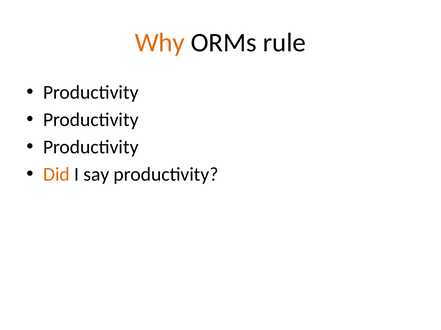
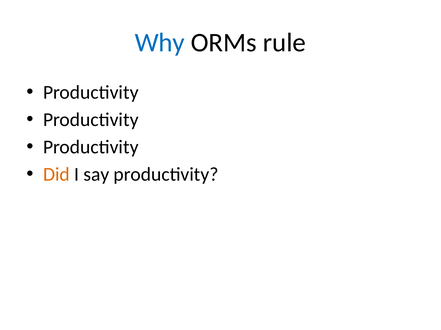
Why colour: orange -> blue
